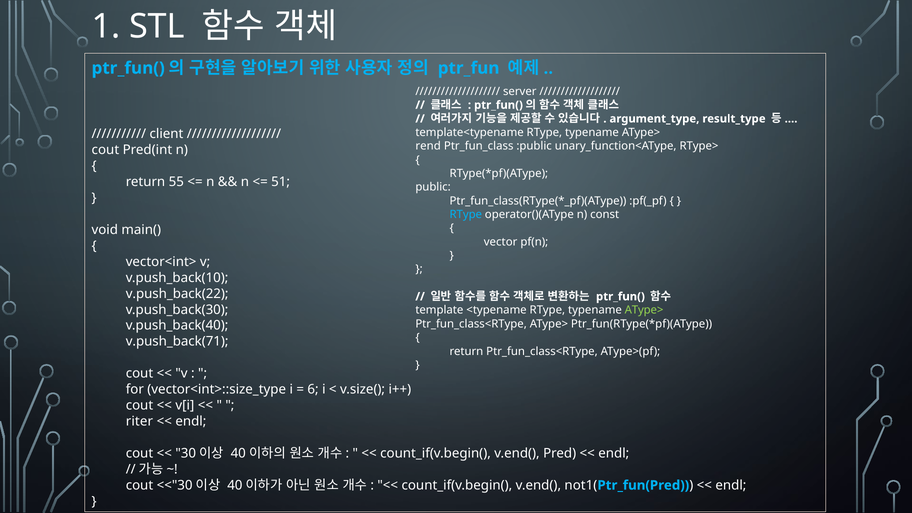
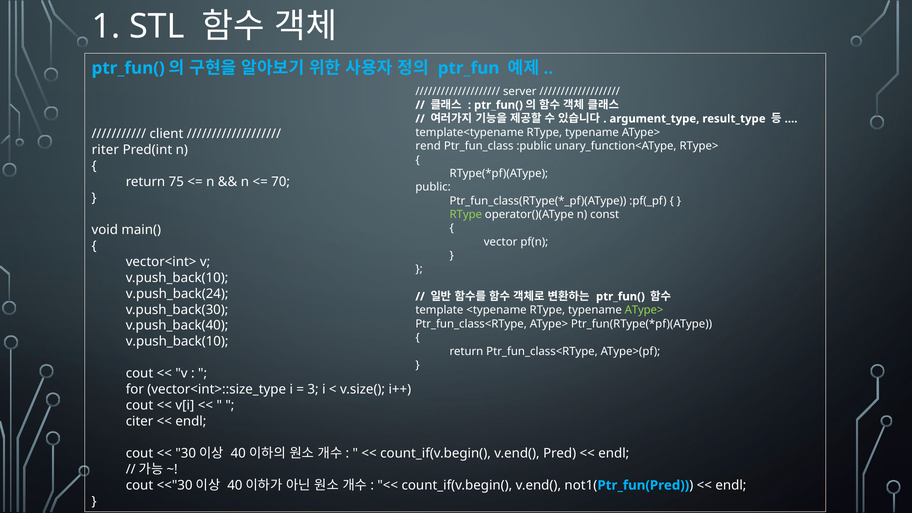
cout at (105, 150): cout -> riter
55: 55 -> 75
51: 51 -> 70
RType at (466, 214) colour: light blue -> light green
v.push_back(22: v.push_back(22 -> v.push_back(24
v.push_back(71 at (177, 342): v.push_back(71 -> v.push_back(10
6: 6 -> 3
riter: riter -> citer
